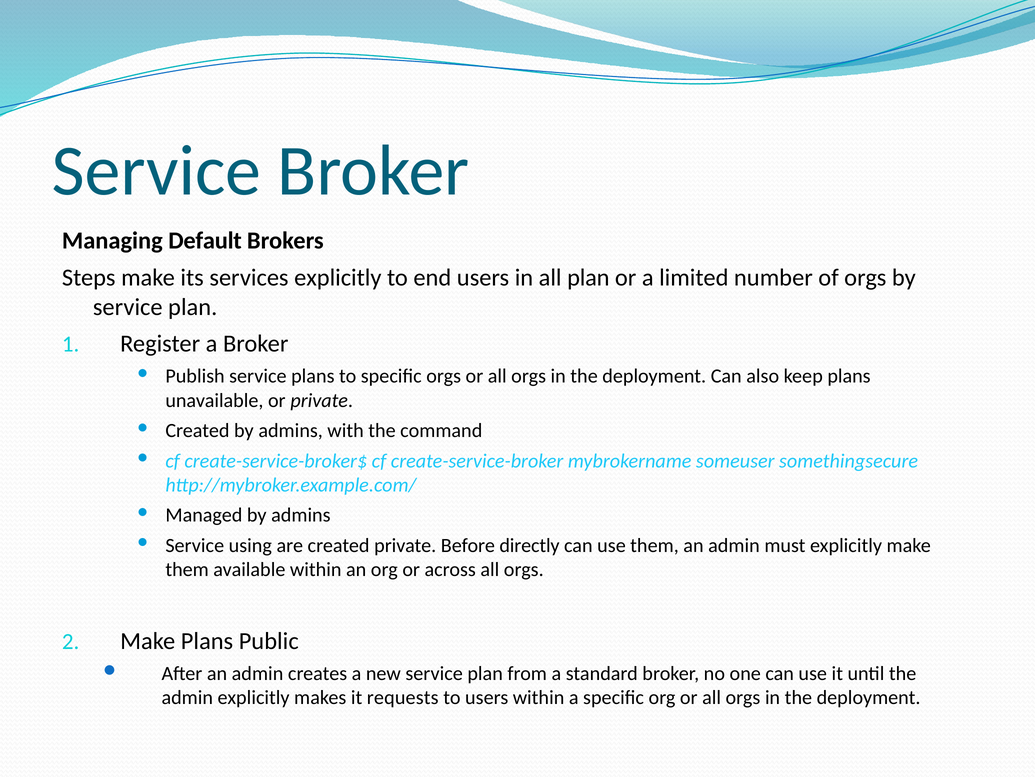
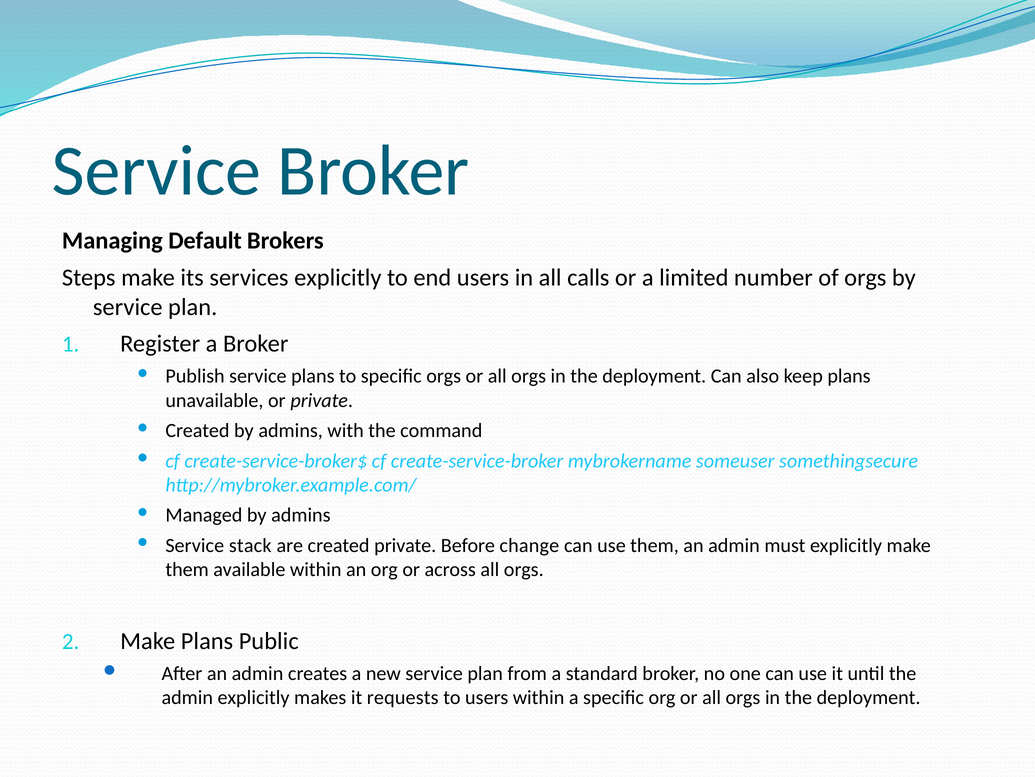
all plan: plan -> calls
using: using -> stack
directly: directly -> change
